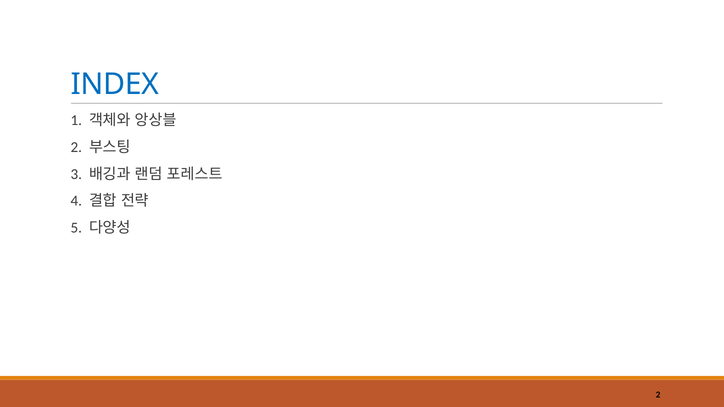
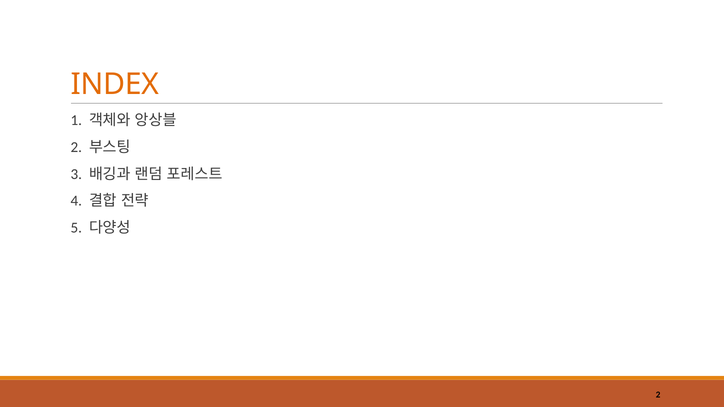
INDEX colour: blue -> orange
